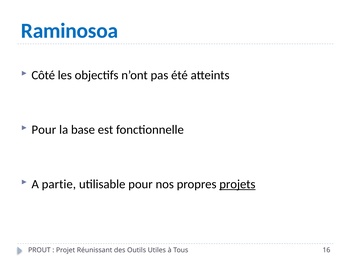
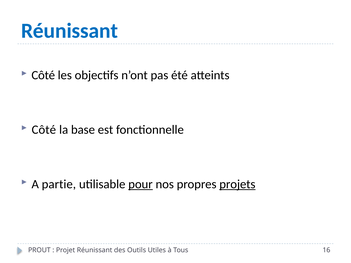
Raminosoa at (70, 31): Raminosoa -> Réunissant
Pour at (44, 130): Pour -> Côté
pour at (140, 184) underline: none -> present
